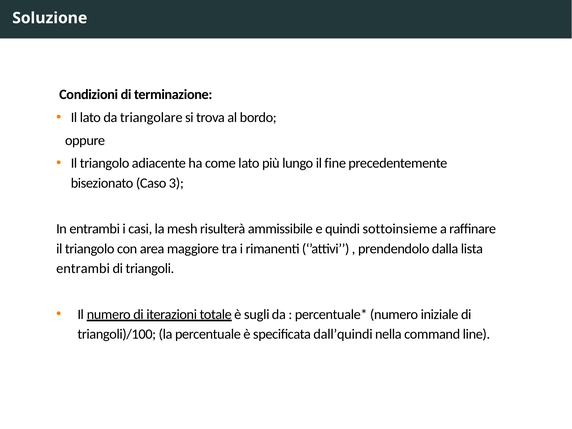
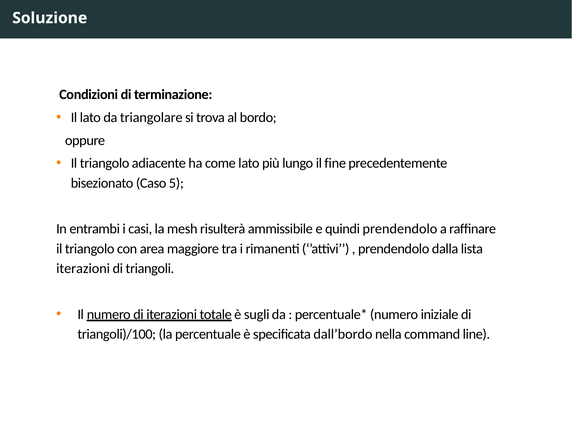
3: 3 -> 5
quindi sottoinsieme: sottoinsieme -> prendendolo
entrambi at (83, 269): entrambi -> iterazioni
dall’quindi: dall’quindi -> dall’bordo
